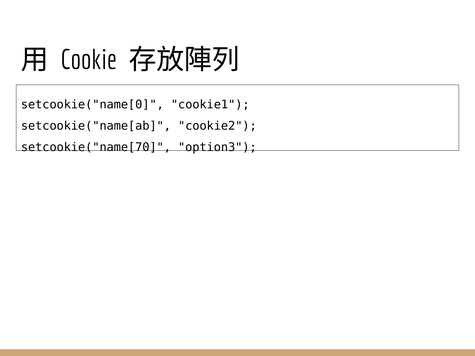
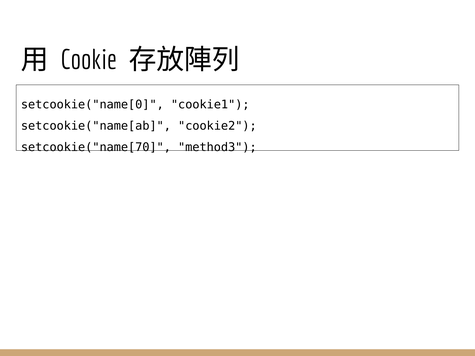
option3: option3 -> method3
